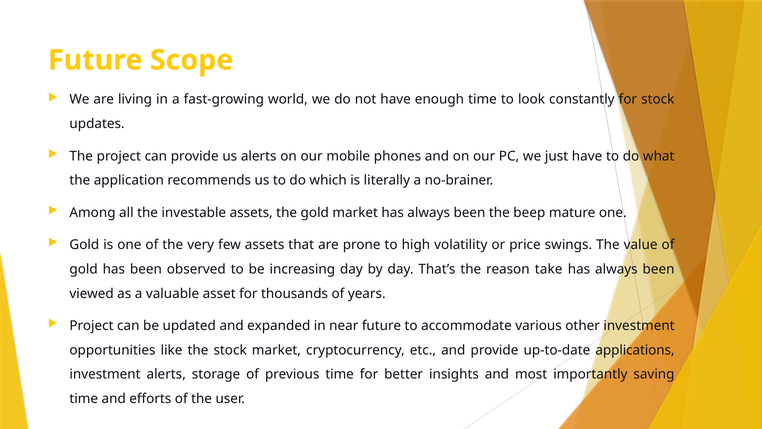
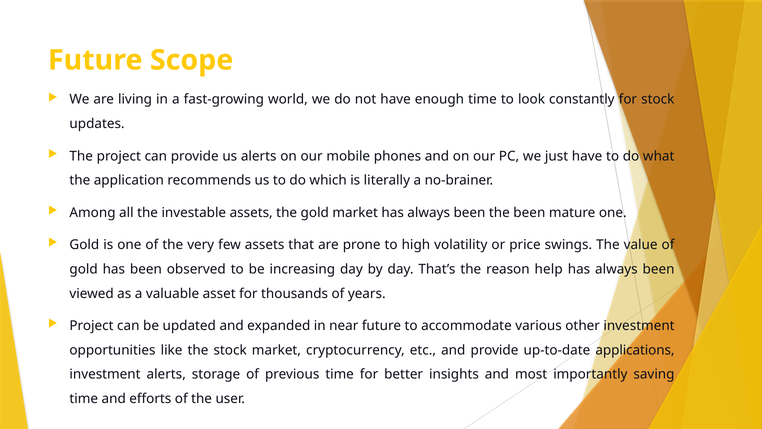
the beep: beep -> been
take: take -> help
